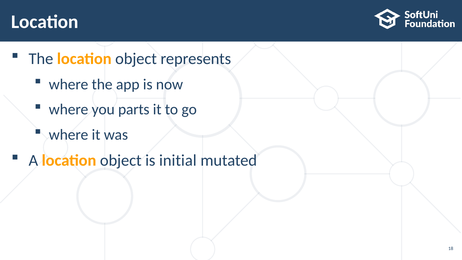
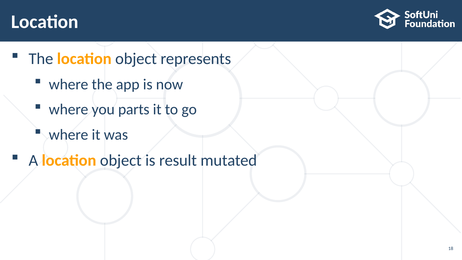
initial: initial -> result
